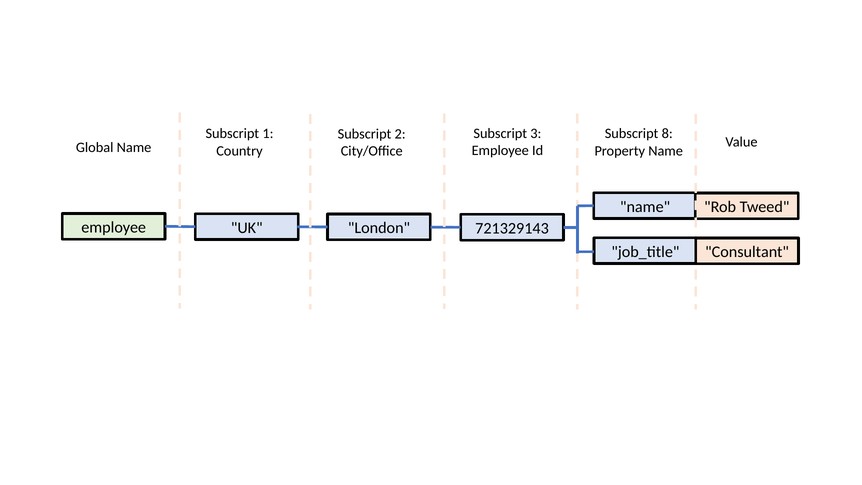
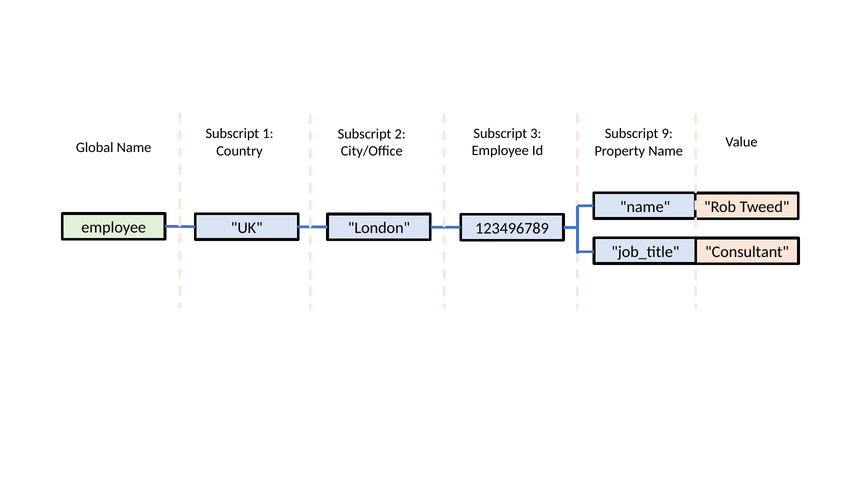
8: 8 -> 9
721329143: 721329143 -> 123496789
